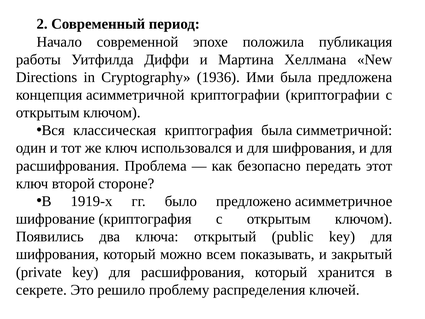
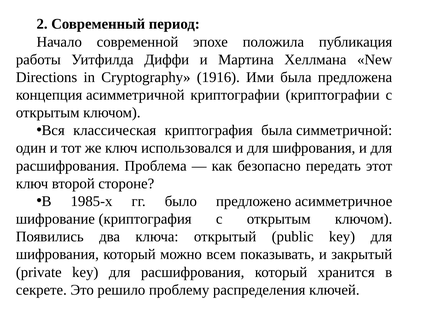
1936: 1936 -> 1916
1919-х: 1919-х -> 1985-х
